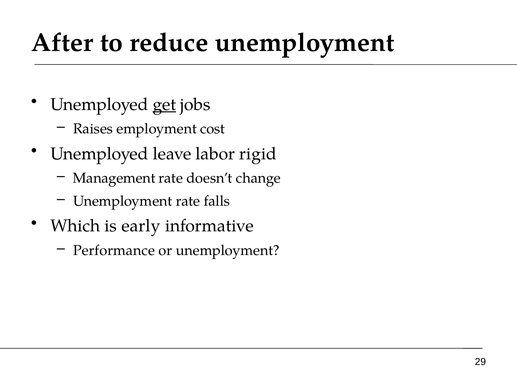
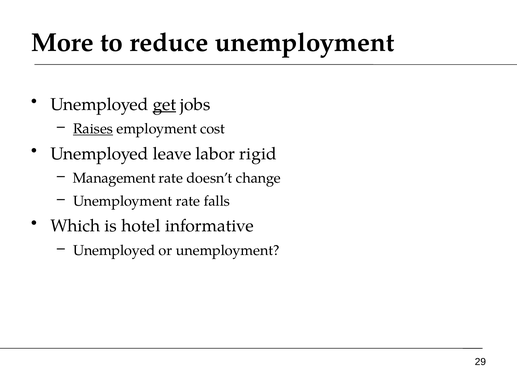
After: After -> More
Raises underline: none -> present
early: early -> hotel
Performance at (114, 251): Performance -> Unemployed
